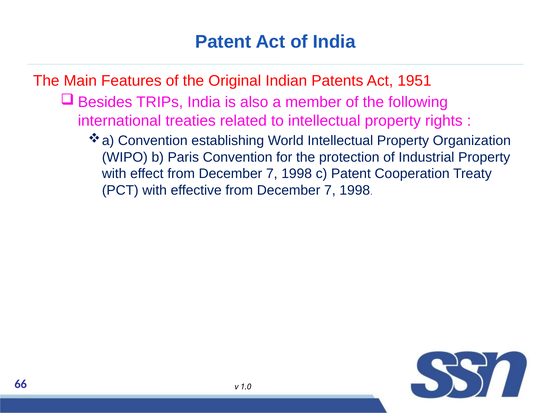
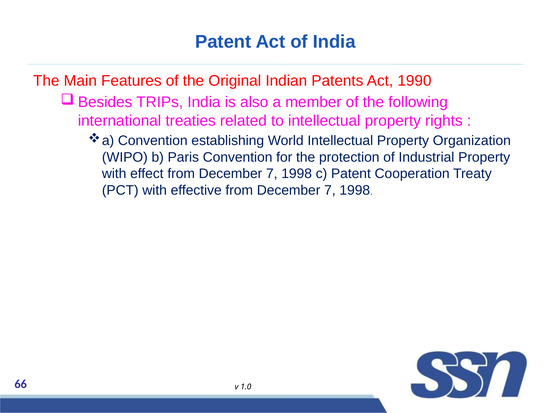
1951: 1951 -> 1990
